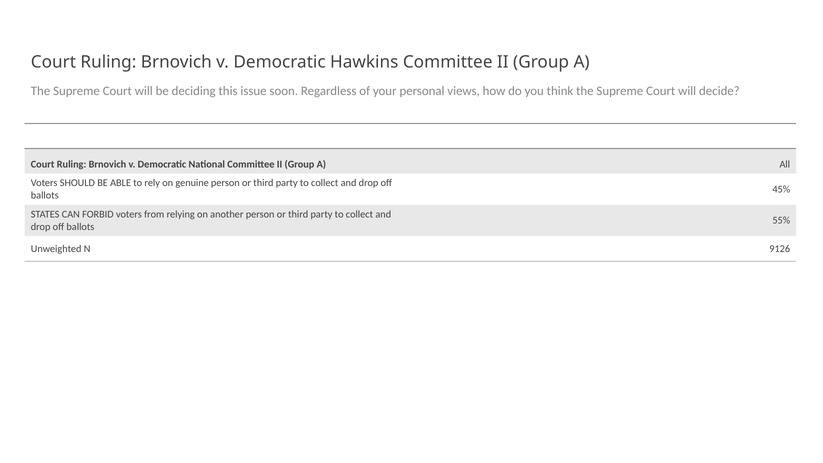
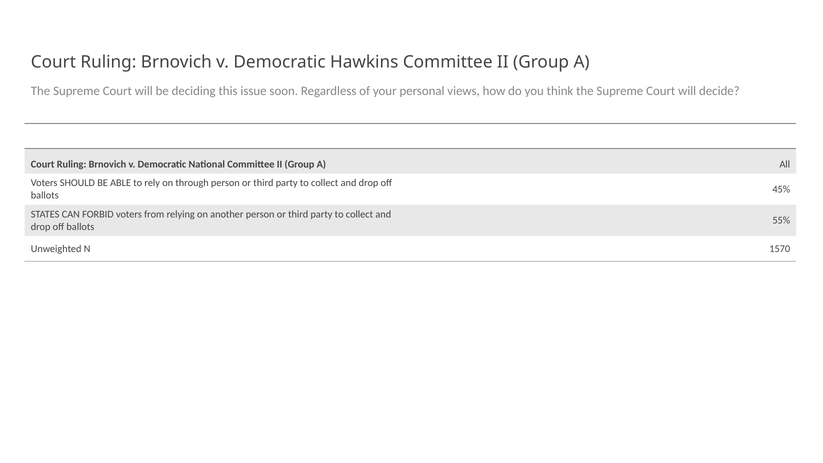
genuine: genuine -> through
9126: 9126 -> 1570
